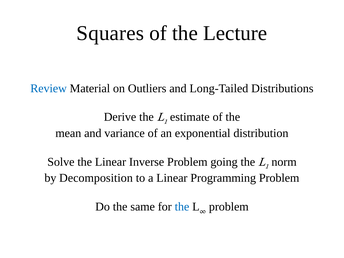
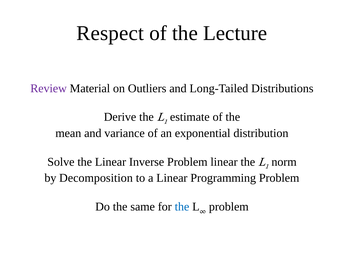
Squares: Squares -> Respect
Review colour: blue -> purple
Problem going: going -> linear
